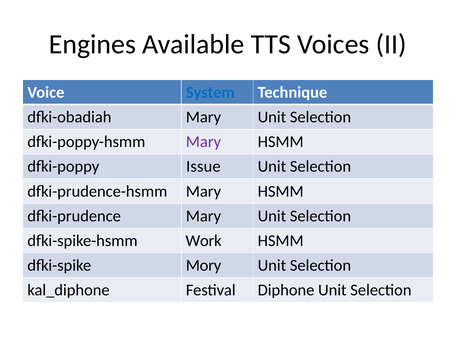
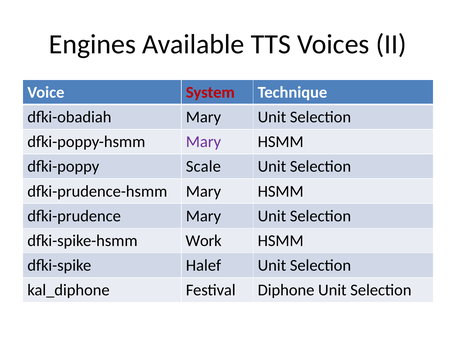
System colour: blue -> red
Issue: Issue -> Scale
Mory: Mory -> Halef
